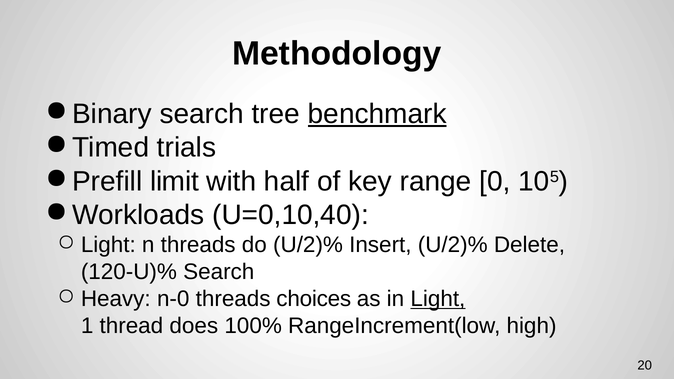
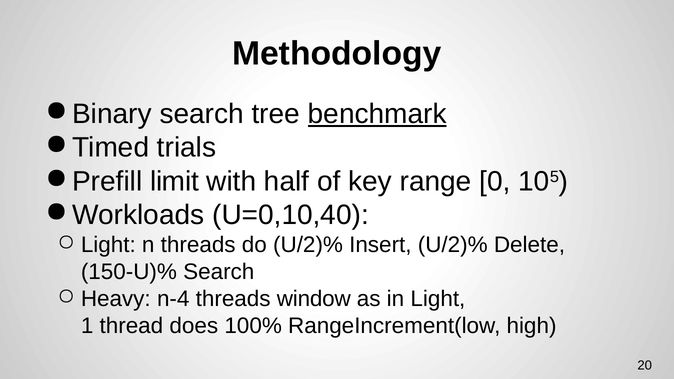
120-U)%: 120-U)% -> 150-U)%
n-0: n-0 -> n-4
choices: choices -> window
Light at (438, 299) underline: present -> none
